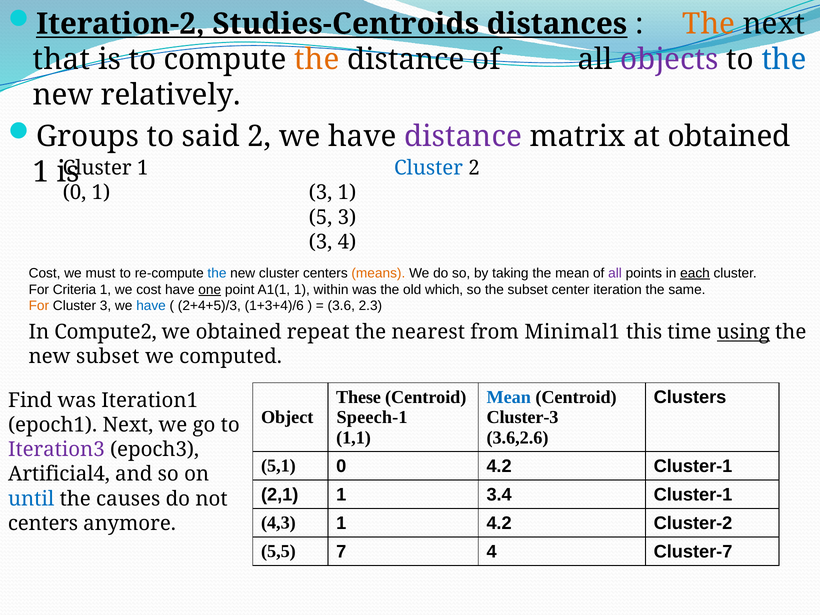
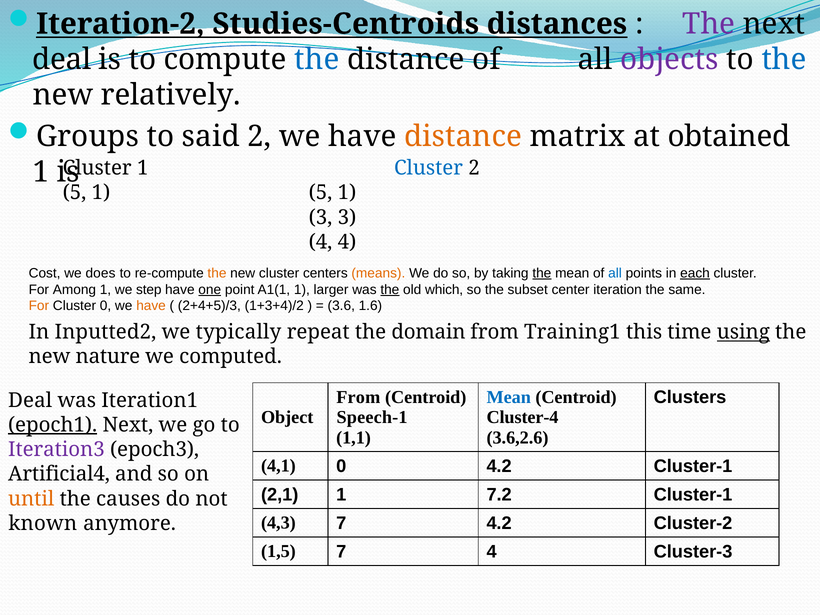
The at (709, 24) colour: orange -> purple
that at (61, 59): that -> deal
the at (317, 59) colour: orange -> blue
distance at (463, 136) colour: purple -> orange
0 at (75, 193): 0 -> 5
1 3: 3 -> 5
5 at (321, 217): 5 -> 3
3 at (321, 242): 3 -> 4
must: must -> does
the at (217, 273) colour: blue -> orange
the at (542, 273) underline: none -> present
all at (615, 273) colour: purple -> blue
Criteria: Criteria -> Among
we cost: cost -> step
within: within -> larger
the at (390, 290) underline: none -> present
Cluster 3: 3 -> 0
have at (151, 306) colour: blue -> orange
1+3+4)/6: 1+3+4)/6 -> 1+3+4)/2
2.3: 2.3 -> 1.6
Compute2: Compute2 -> Inputted2
we obtained: obtained -> typically
nearest: nearest -> domain
Minimal1: Minimal1 -> Training1
new subset: subset -> nature
These at (358, 397): These -> From
Find at (30, 400): Find -> Deal
Cluster-3: Cluster-3 -> Cluster-4
epoch1 underline: none -> present
5,1: 5,1 -> 4,1
3.4: 3.4 -> 7.2
until colour: blue -> orange
4,3 1: 1 -> 7
centers at (43, 523): centers -> known
5,5: 5,5 -> 1,5
Cluster-7: Cluster-7 -> Cluster-3
